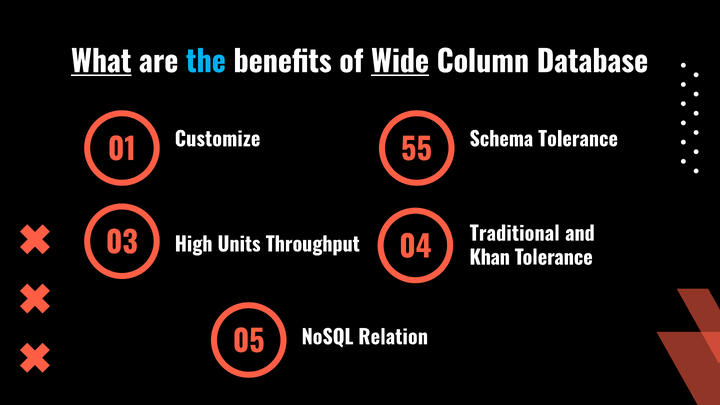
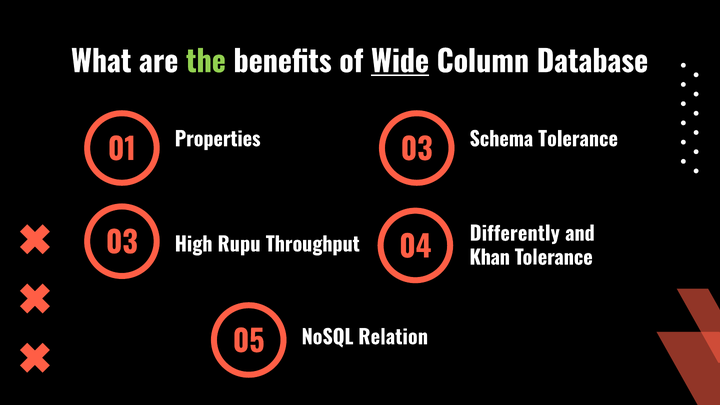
What underline: present -> none
the colour: light blue -> light green
Customize: Customize -> Properties
01 55: 55 -> 03
Traditional: Traditional -> Differently
Units: Units -> Rupu
